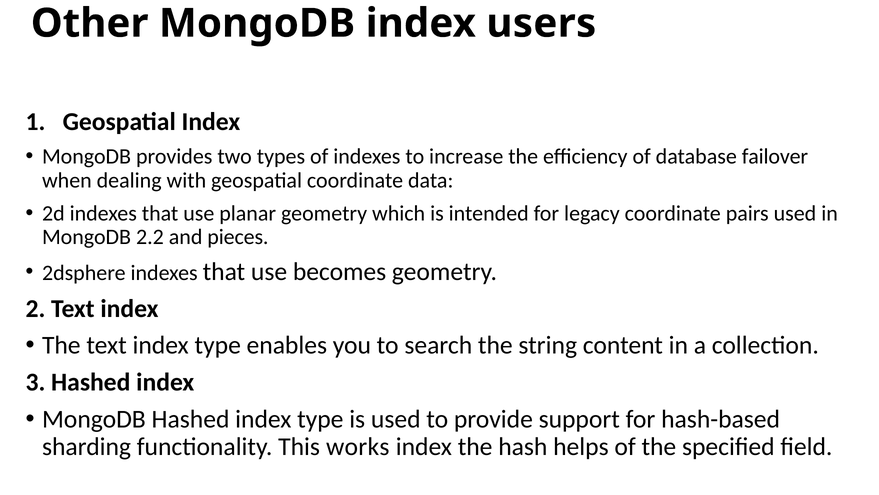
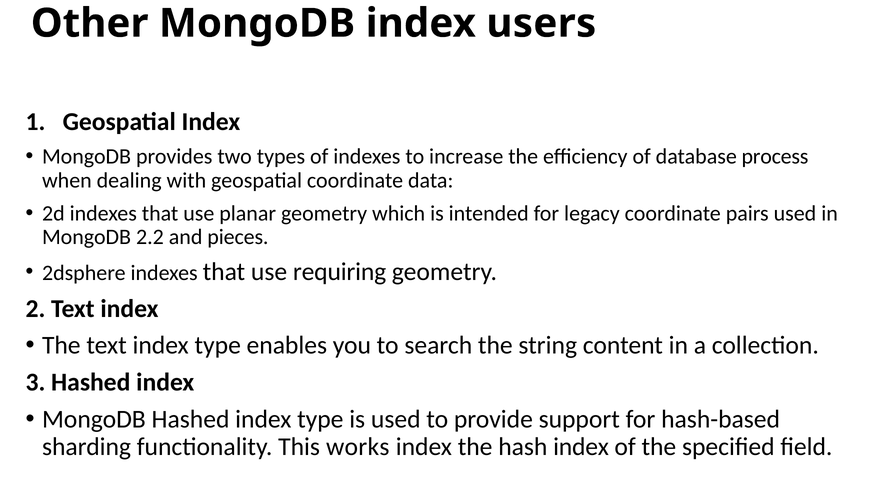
failover: failover -> process
becomes: becomes -> requiring
hash helps: helps -> index
